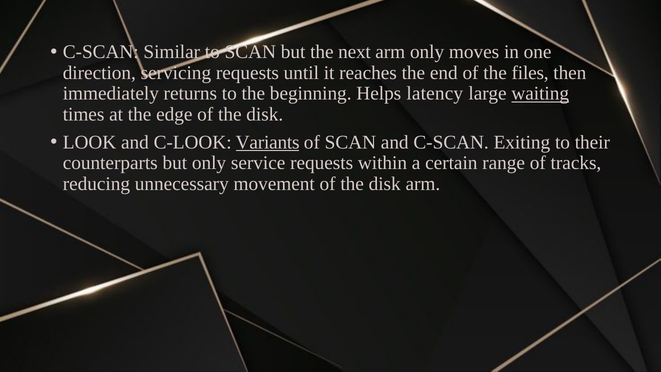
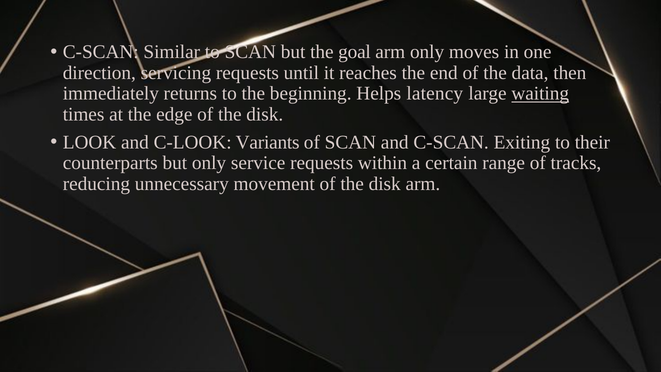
next: next -> goal
files: files -> data
Variants underline: present -> none
